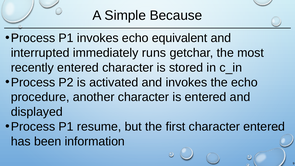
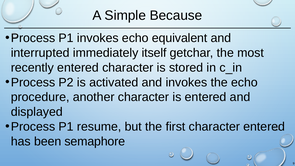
runs: runs -> itself
information: information -> semaphore
